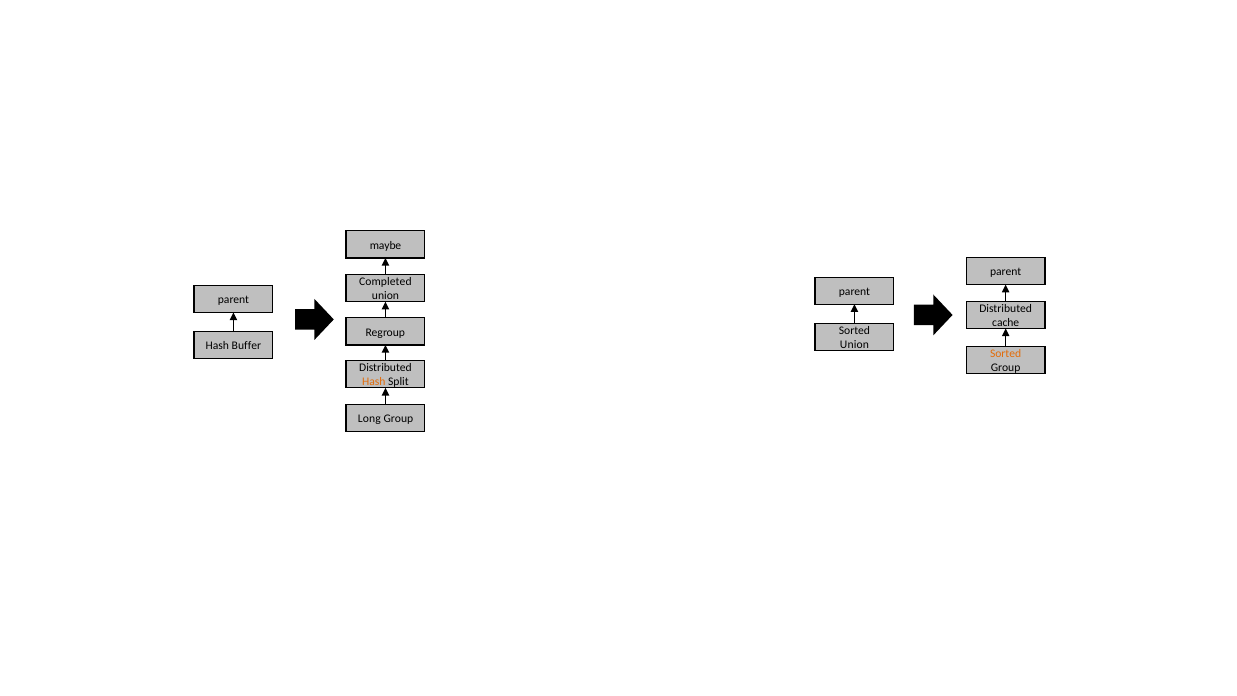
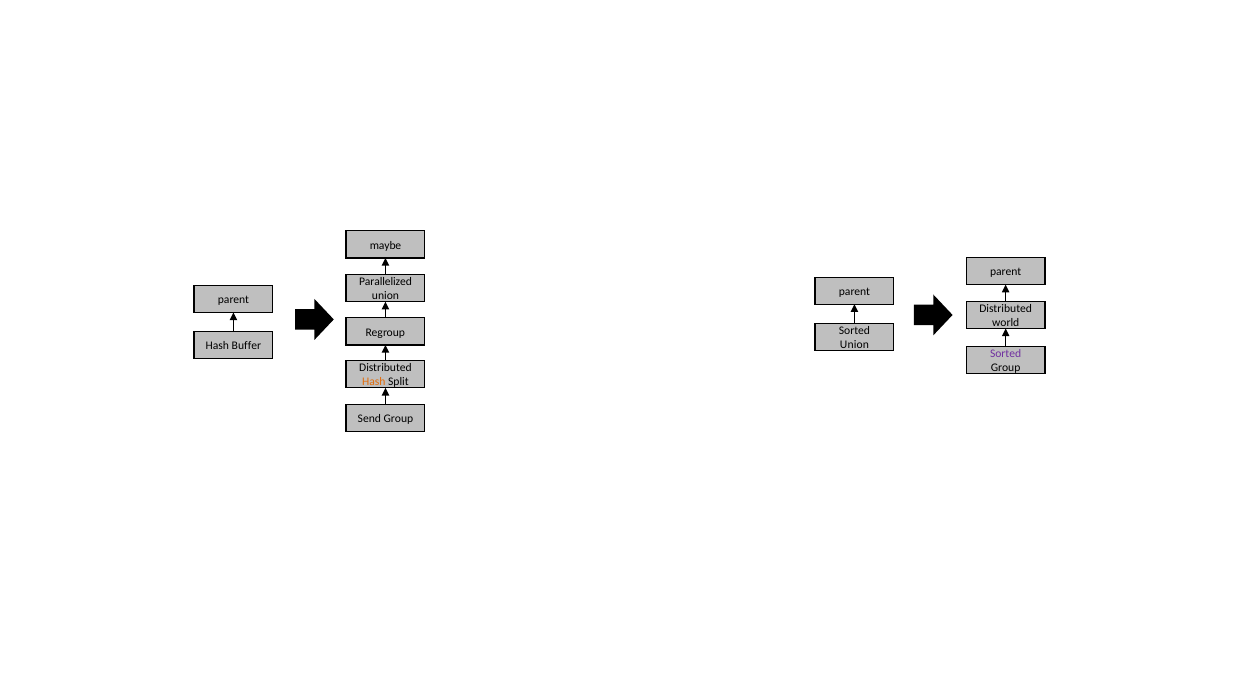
Completed: Completed -> Parallelized
cache: cache -> world
Sorted at (1006, 354) colour: orange -> purple
Long: Long -> Send
